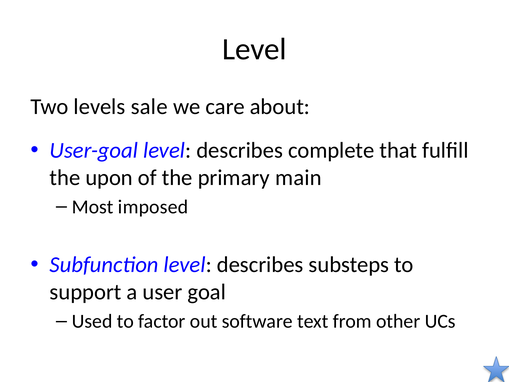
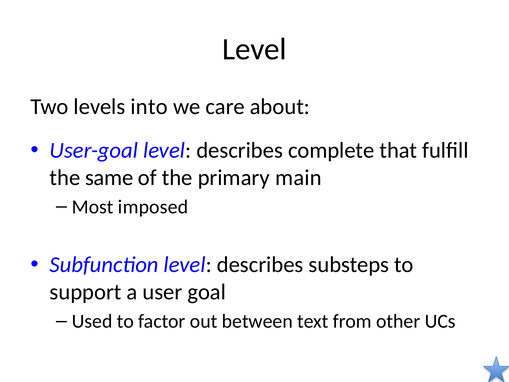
sale: sale -> into
upon: upon -> same
software: software -> between
